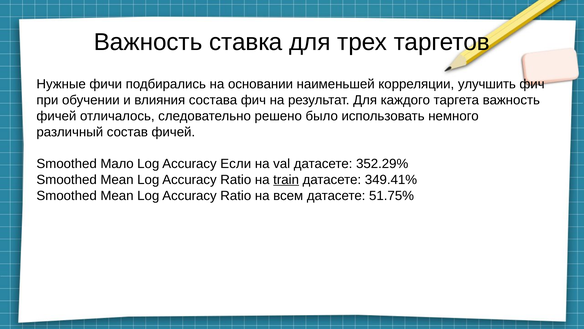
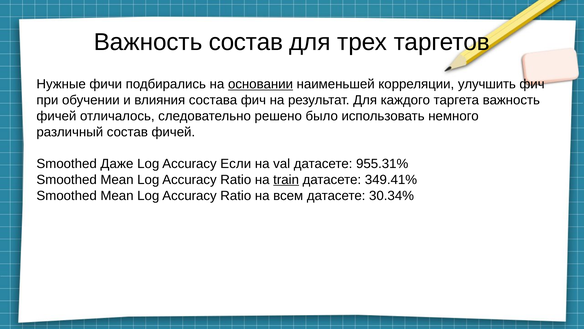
Важность ставка: ставка -> состав
основании underline: none -> present
Мало: Мало -> Даже
352.29%: 352.29% -> 955.31%
51.75%: 51.75% -> 30.34%
